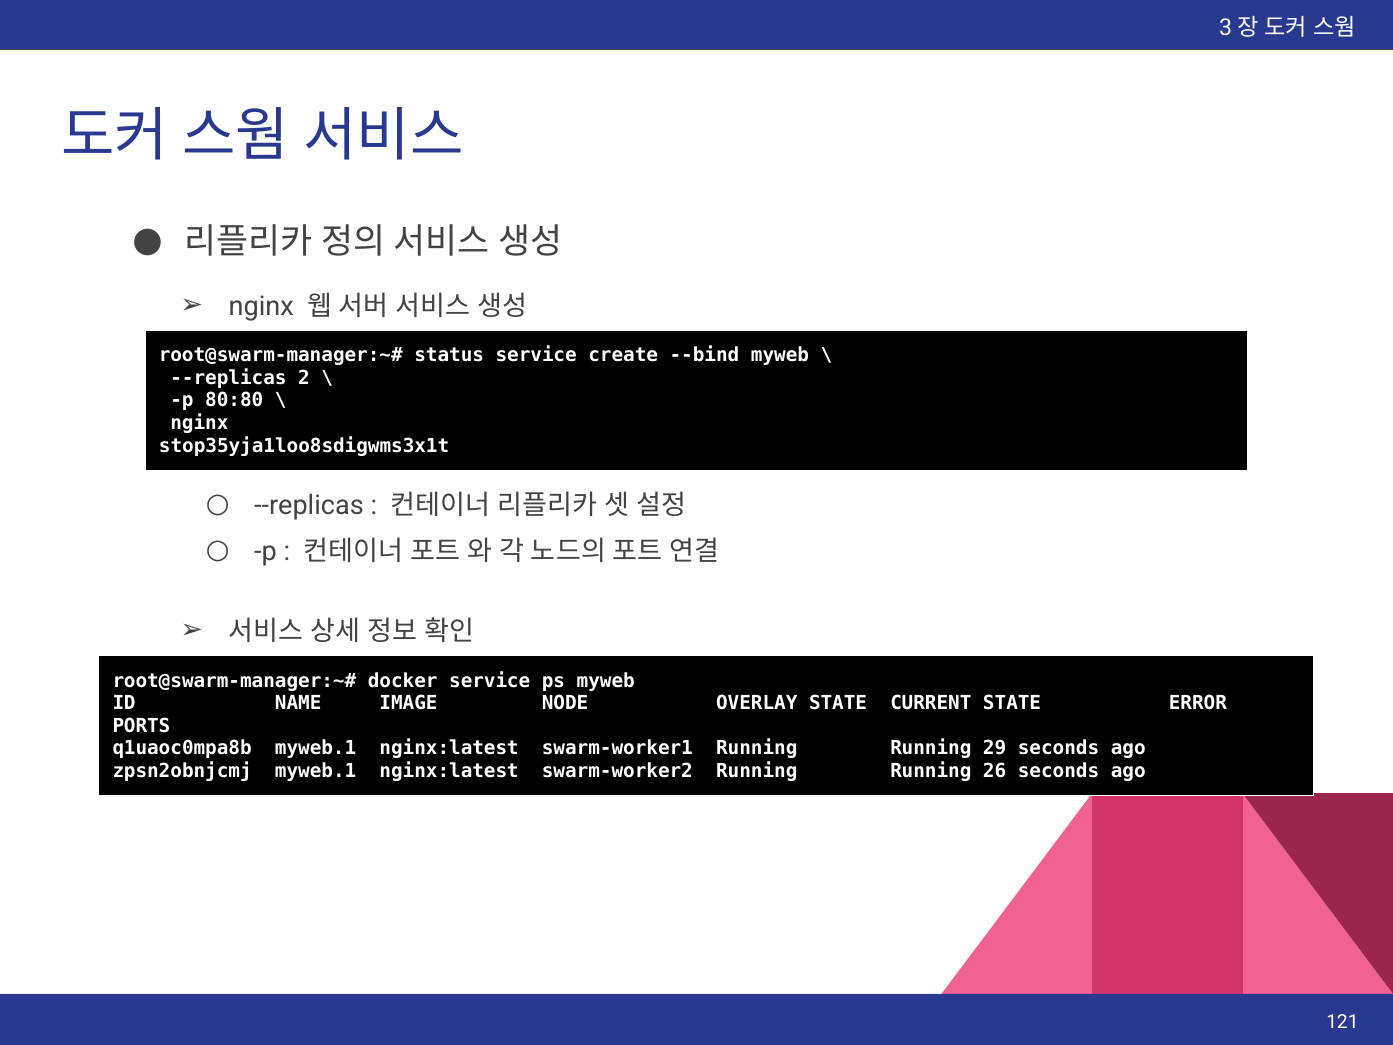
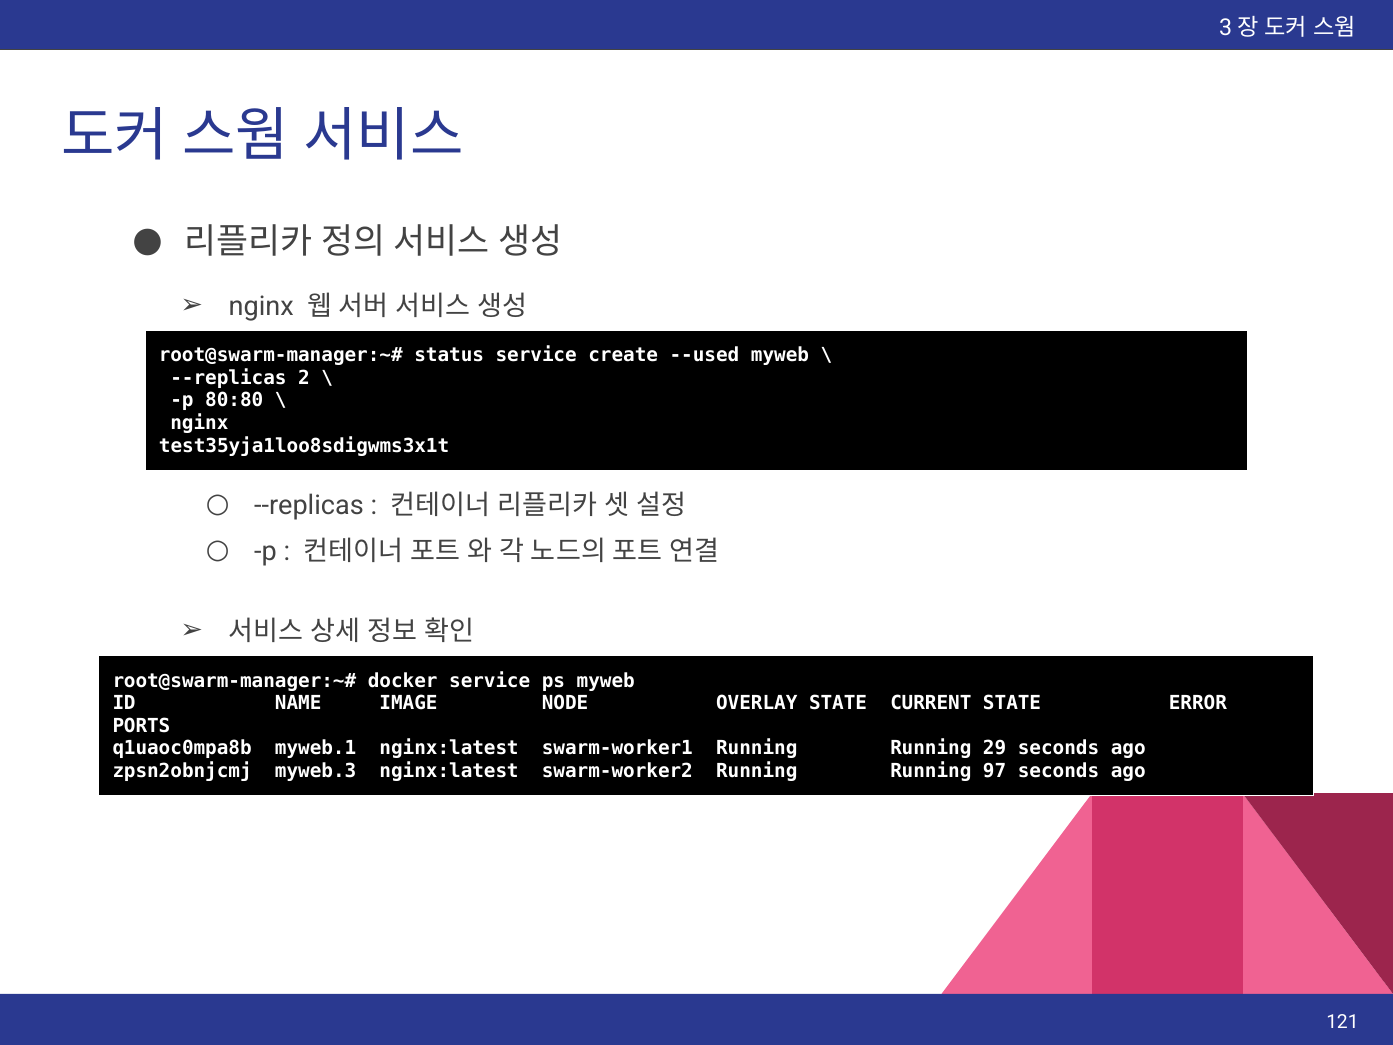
--bind: --bind -> --used
stop35yja1loo8sdigwms3x1t: stop35yja1loo8sdigwms3x1t -> test35yja1loo8sdigwms3x1t
zpsn2obnjcmj myweb.1: myweb.1 -> myweb.3
26: 26 -> 97
